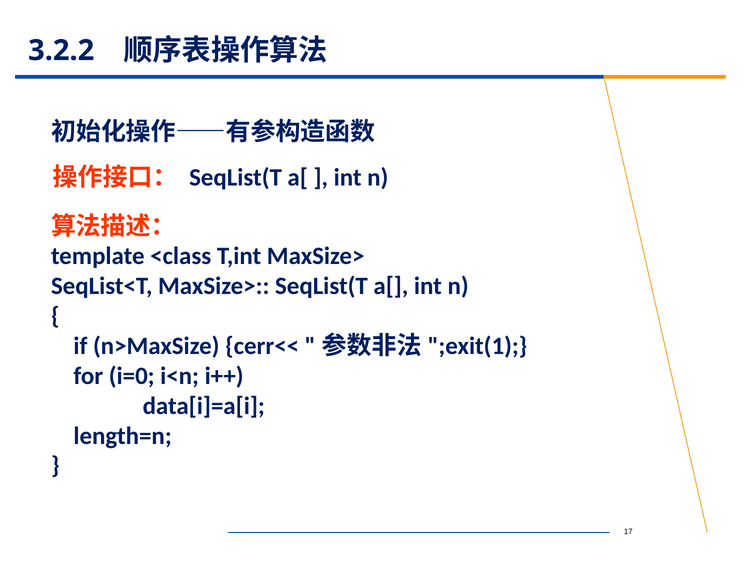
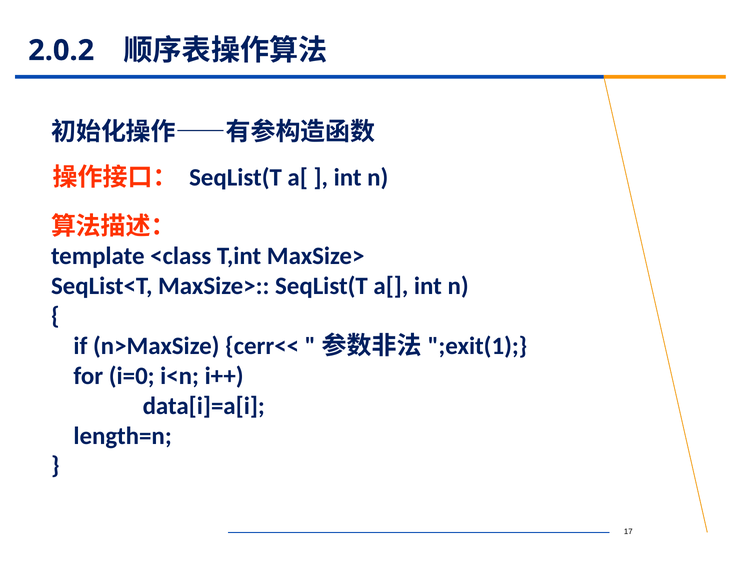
3.2.2: 3.2.2 -> 2.0.2
